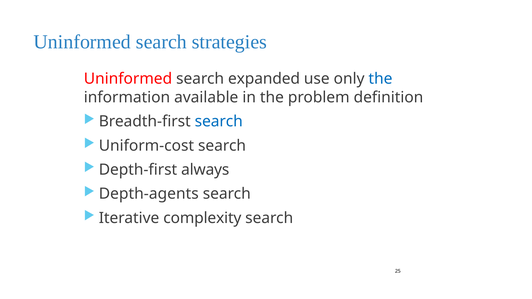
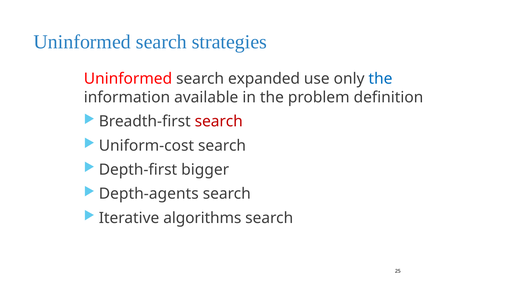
search at (219, 122) colour: blue -> red
always: always -> bigger
complexity: complexity -> algorithms
